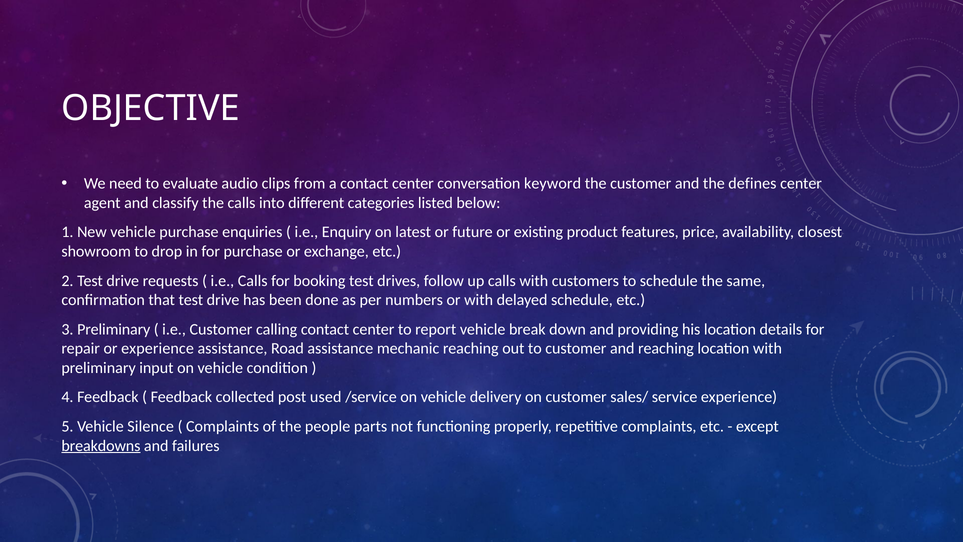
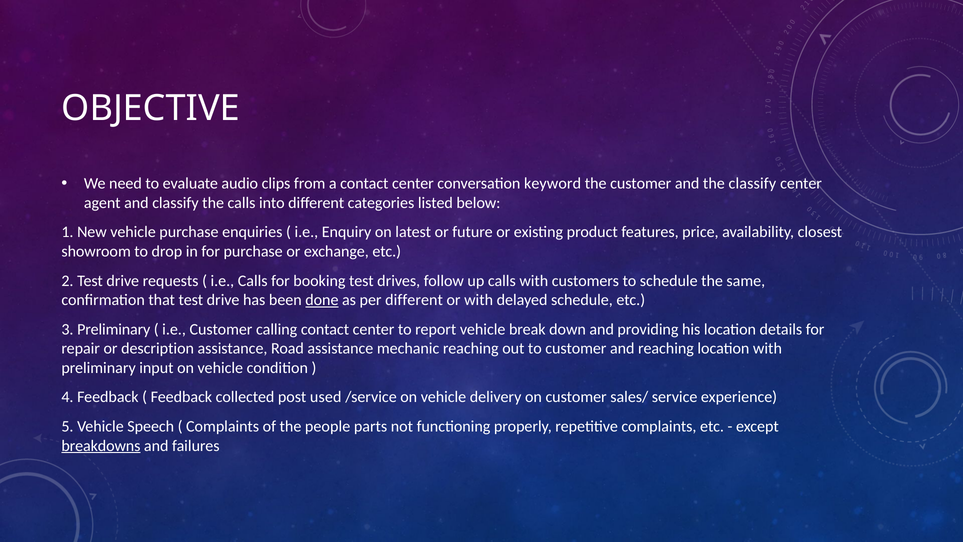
the defines: defines -> classify
done underline: none -> present
per numbers: numbers -> different
or experience: experience -> description
Silence: Silence -> Speech
